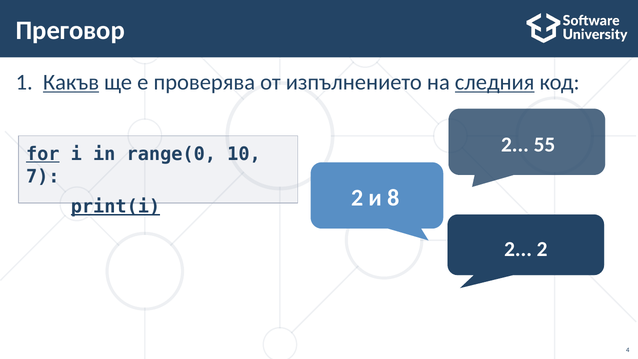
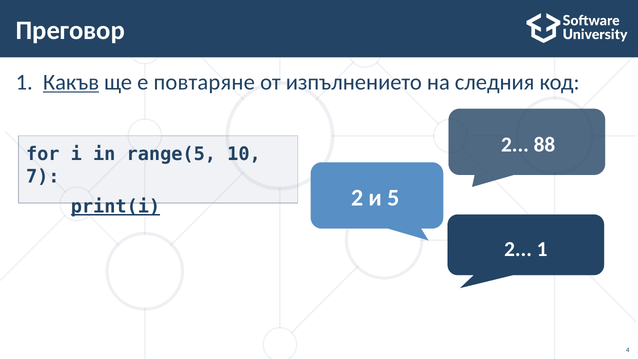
проверява: проверява -> повтаряне
следния underline: present -> none
55: 55 -> 88
for underline: present -> none
range(0: range(0 -> range(5
8: 8 -> 5
2 at (542, 249): 2 -> 1
